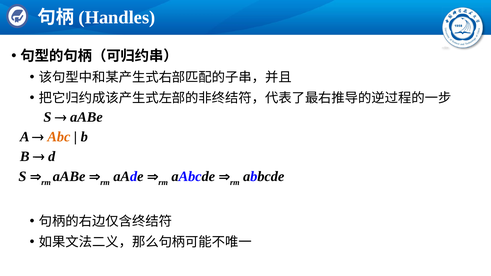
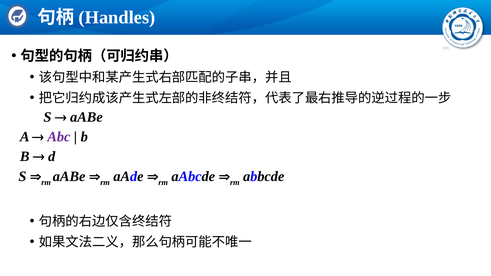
Abc colour: orange -> purple
